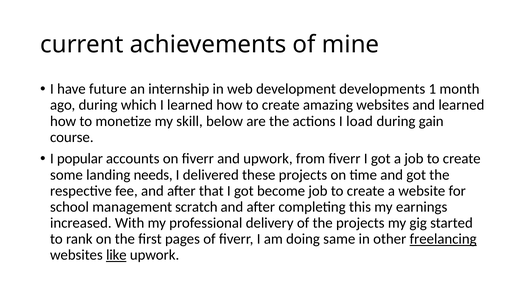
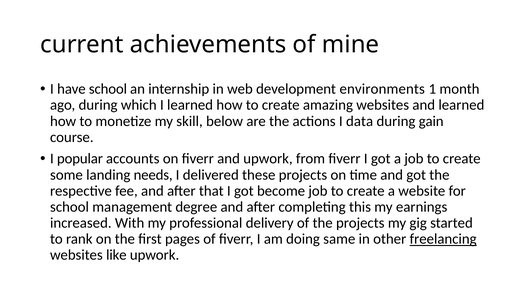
have future: future -> school
developments: developments -> environments
load: load -> data
scratch: scratch -> degree
like underline: present -> none
